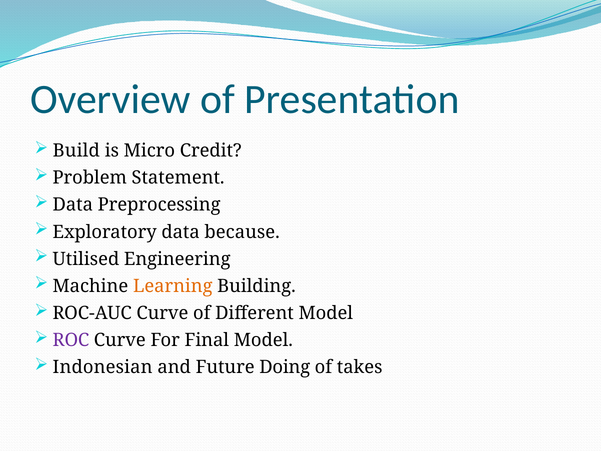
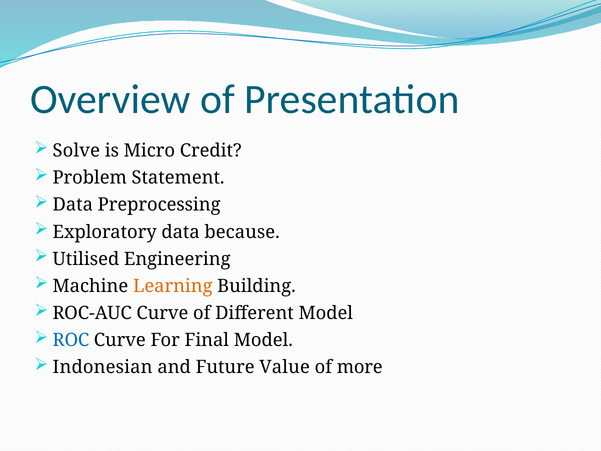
Build: Build -> Solve
ROC colour: purple -> blue
Doing: Doing -> Value
takes: takes -> more
